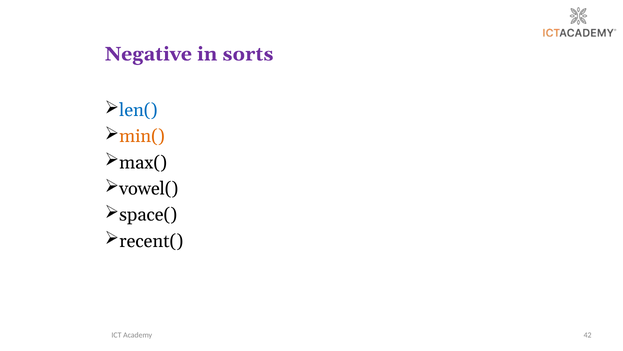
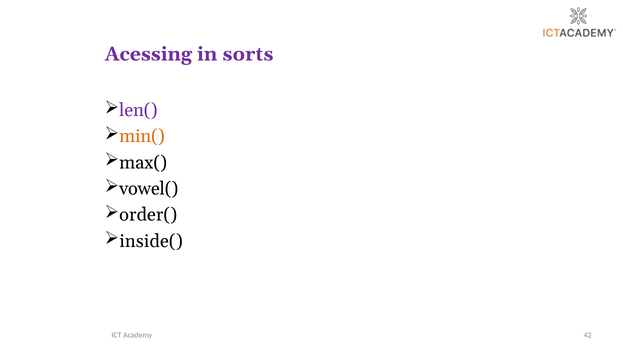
Negative: Negative -> Acessing
len( colour: blue -> purple
space(: space( -> order(
recent(: recent( -> inside(
